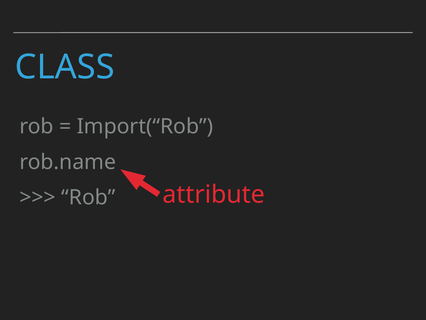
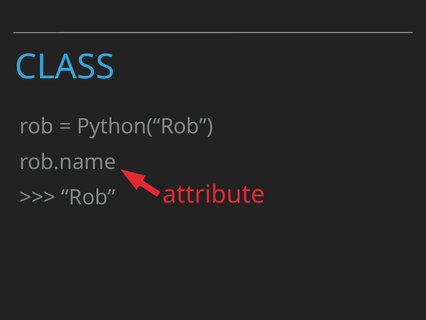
Import(“Rob: Import(“Rob -> Python(“Rob
